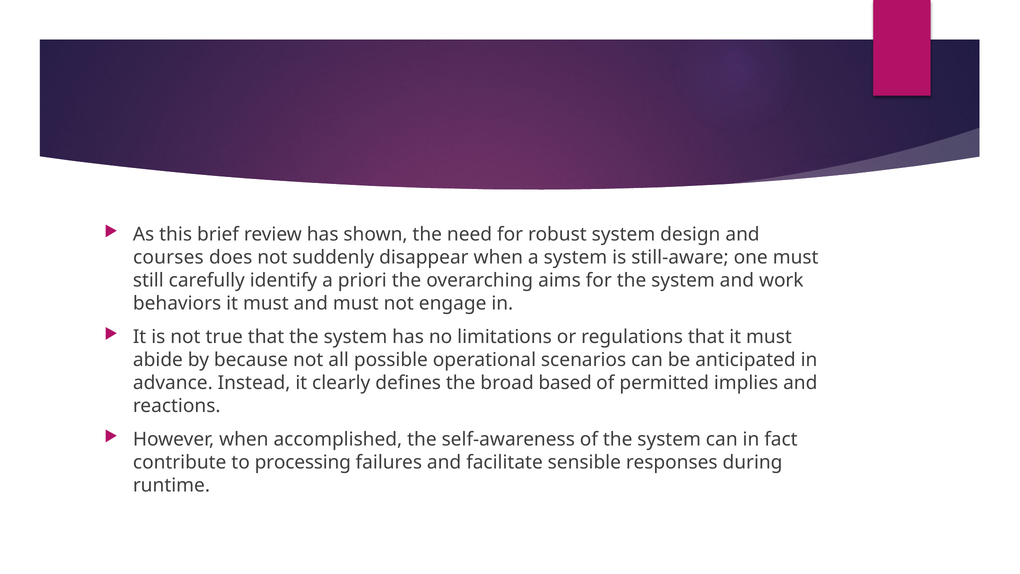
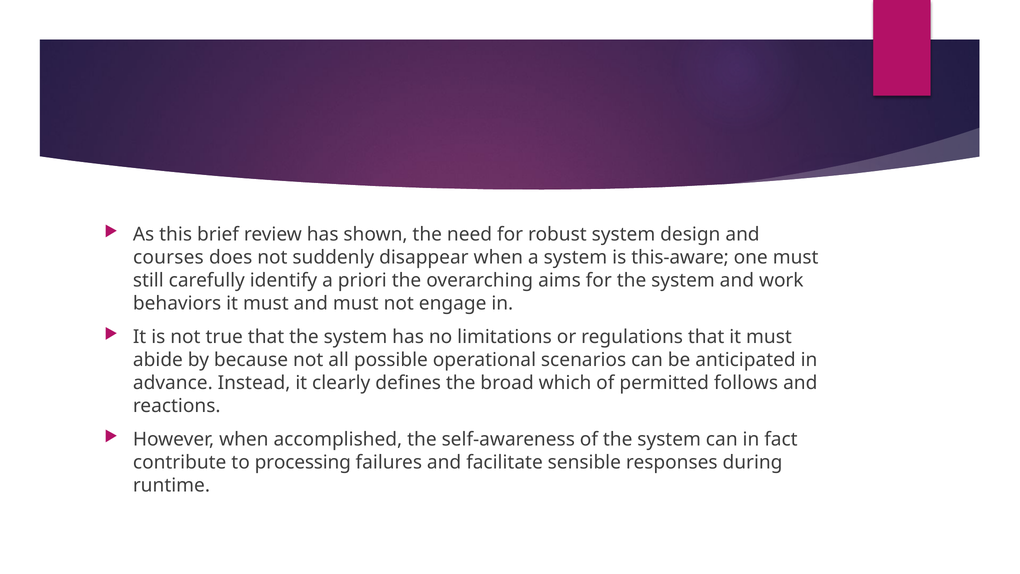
still-aware: still-aware -> this-aware
based: based -> which
implies: implies -> follows
